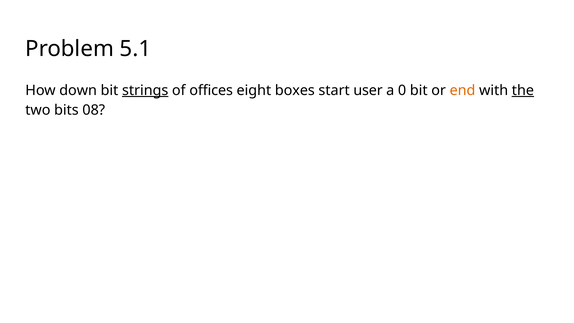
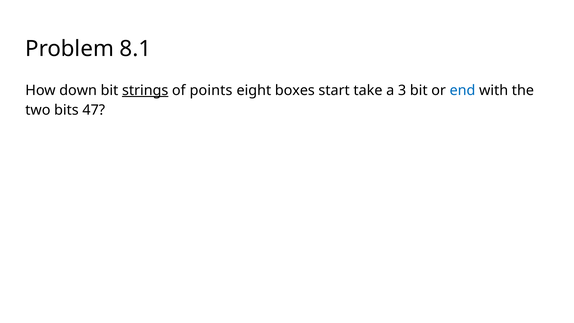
5.1: 5.1 -> 8.1
offices: offices -> points
user: user -> take
0: 0 -> 3
end colour: orange -> blue
the underline: present -> none
08: 08 -> 47
